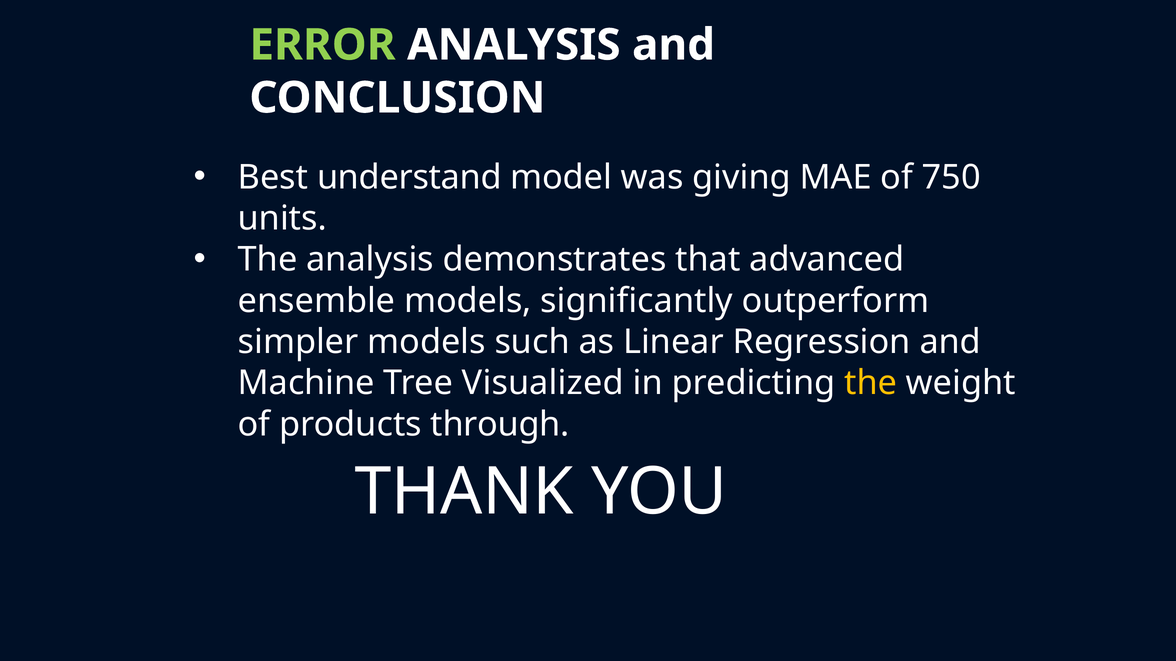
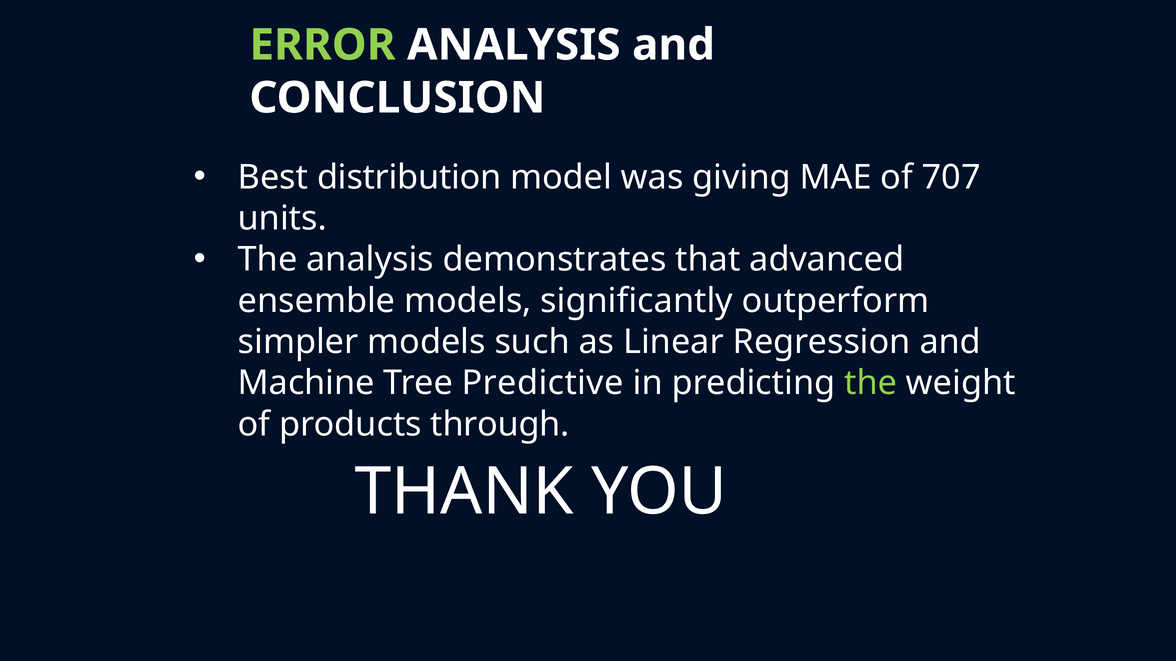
understand: understand -> distribution
750: 750 -> 707
Visualized: Visualized -> Predictive
the at (871, 383) colour: yellow -> light green
